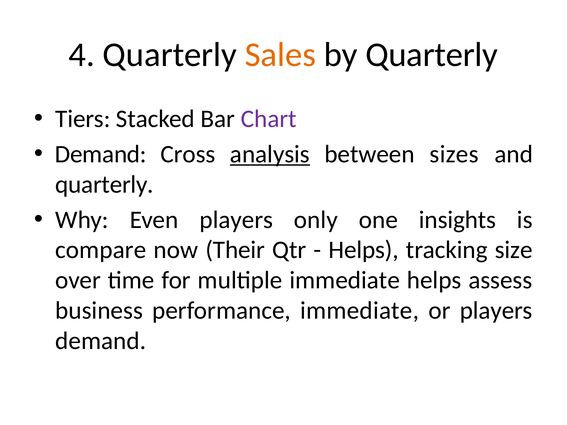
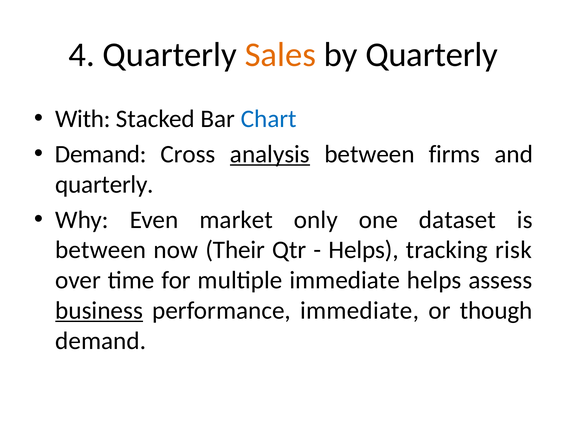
Tiers: Tiers -> With
Chart colour: purple -> blue
sizes: sizes -> firms
Even players: players -> market
insights: insights -> dataset
compare at (101, 250): compare -> between
size: size -> risk
business underline: none -> present
or players: players -> though
